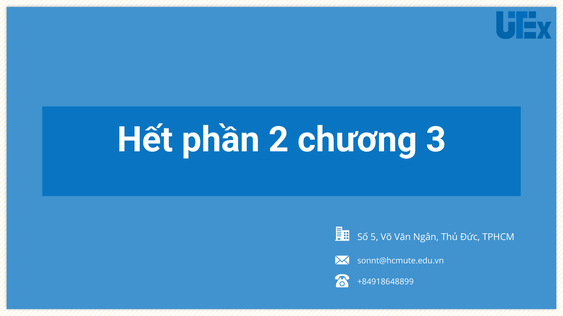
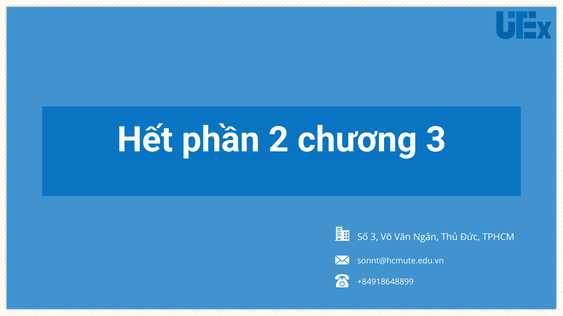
Số 5: 5 -> 3
